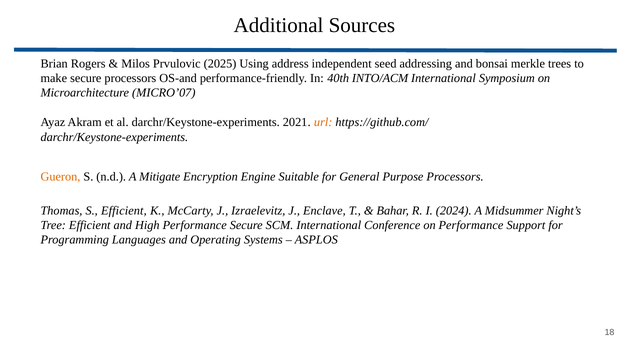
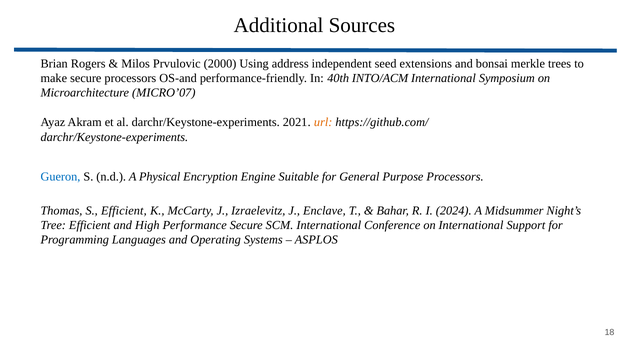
2025: 2025 -> 2000
addressing: addressing -> extensions
Gueron colour: orange -> blue
Mitigate: Mitigate -> Physical
on Performance: Performance -> International
